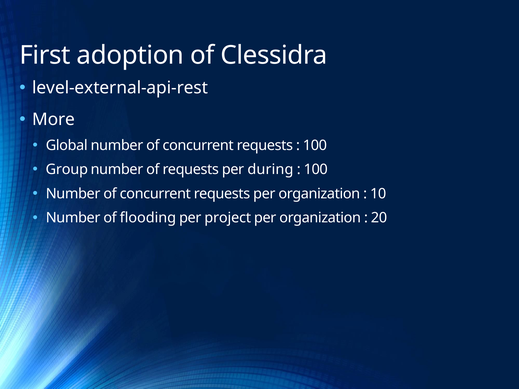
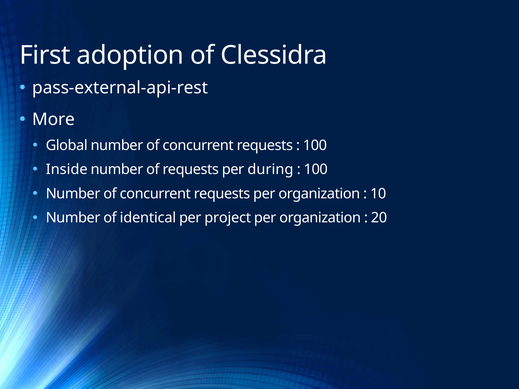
level-external-api-rest: level-external-api-rest -> pass-external-api-rest
Group: Group -> Inside
flooding: flooding -> identical
